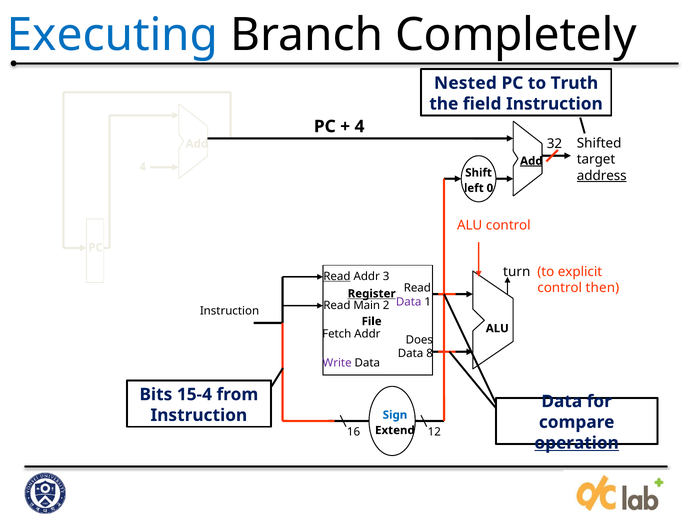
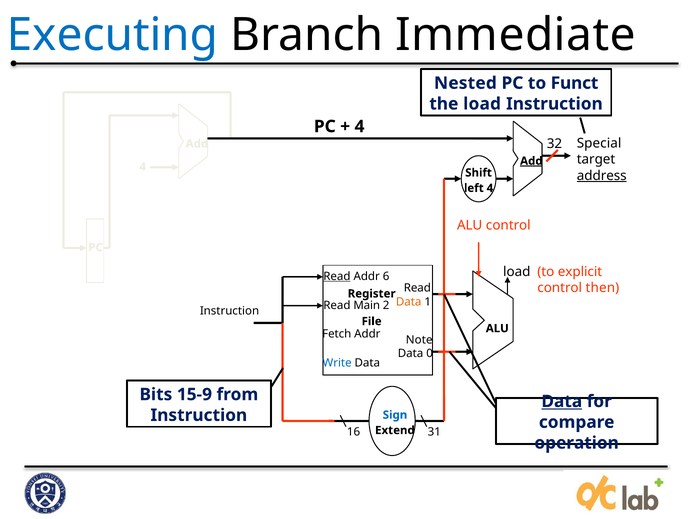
Completely: Completely -> Immediate
Truth: Truth -> Funct
the field: field -> load
Shifted: Shifted -> Special
left 0: 0 -> 4
turn at (517, 272): turn -> load
3: 3 -> 6
Register underline: present -> none
Data at (409, 302) colour: purple -> orange
Does: Does -> Note
8: 8 -> 0
Write colour: purple -> blue
15-4: 15-4 -> 15-9
Data at (562, 401) underline: none -> present
12: 12 -> 31
operation underline: present -> none
